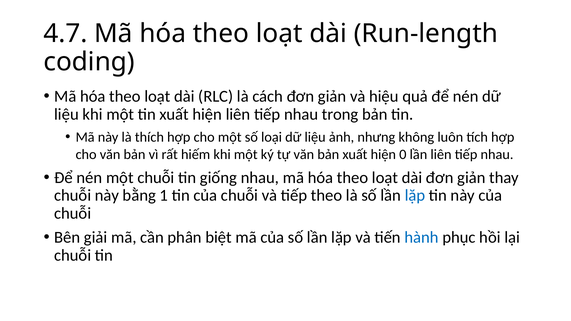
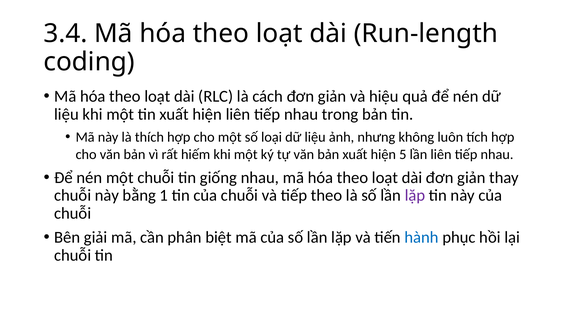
4.7: 4.7 -> 3.4
0: 0 -> 5
lặp at (415, 196) colour: blue -> purple
